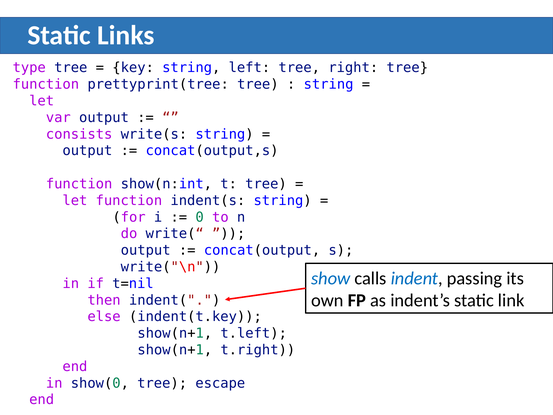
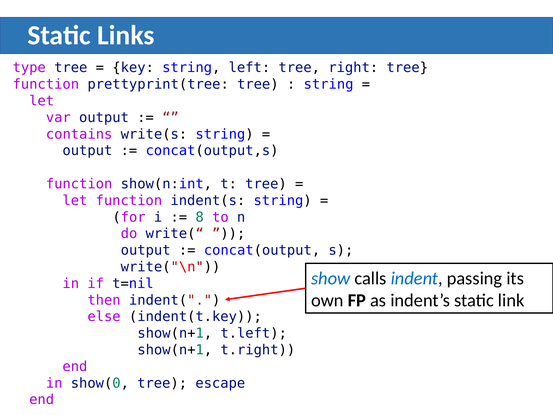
consists: consists -> contains
0: 0 -> 8
